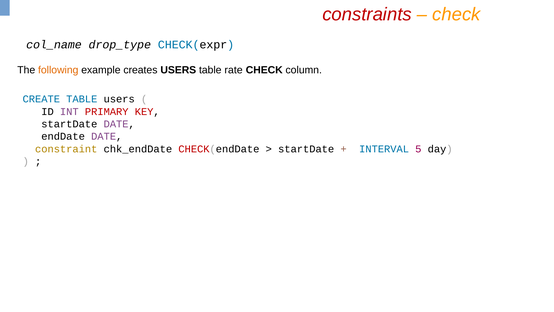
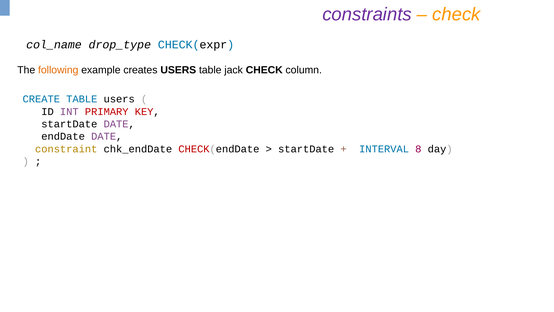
constraints colour: red -> purple
rate: rate -> jack
5: 5 -> 8
